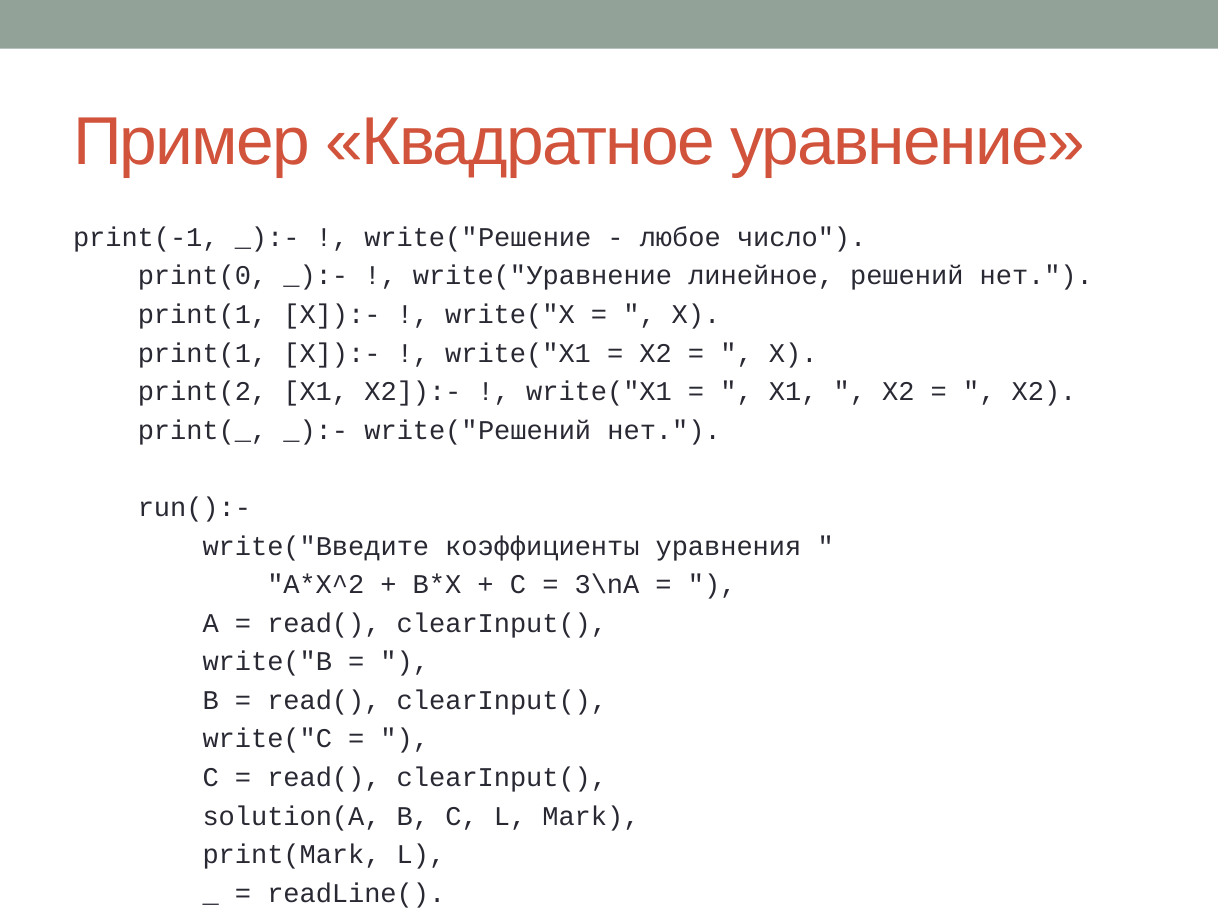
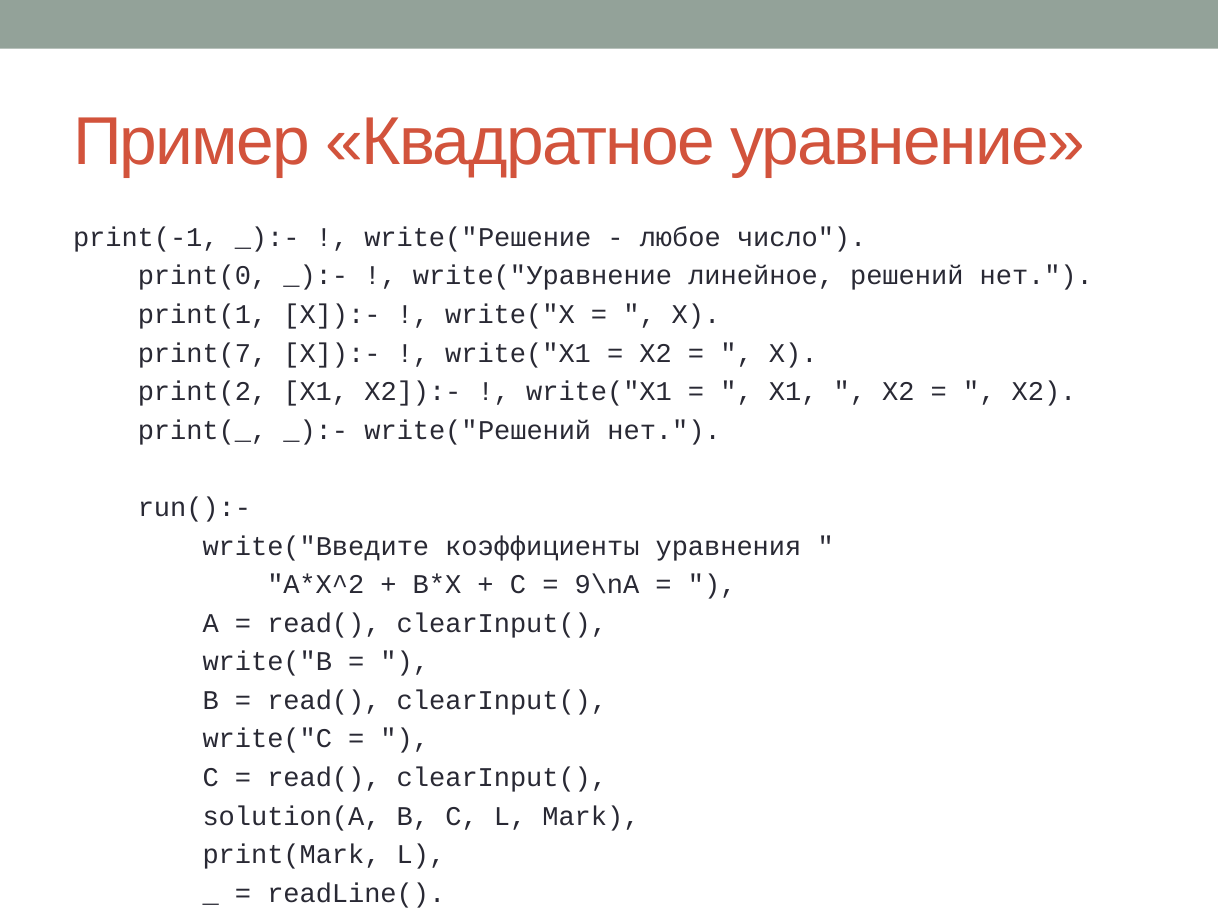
print(1 at (203, 353): print(1 -> print(7
3\nA: 3\nA -> 9\nA
